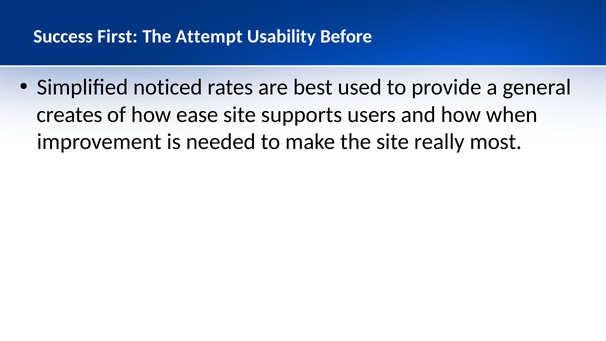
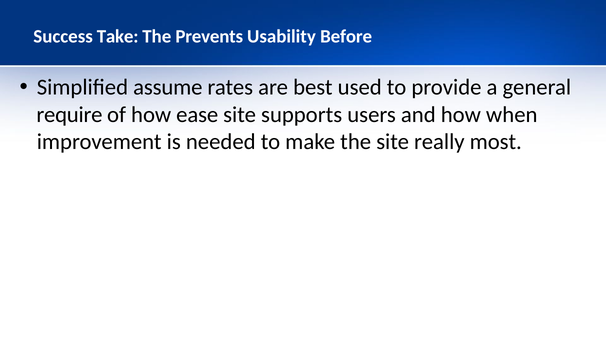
First: First -> Take
Attempt: Attempt -> Prevents
noticed: noticed -> assume
creates: creates -> require
